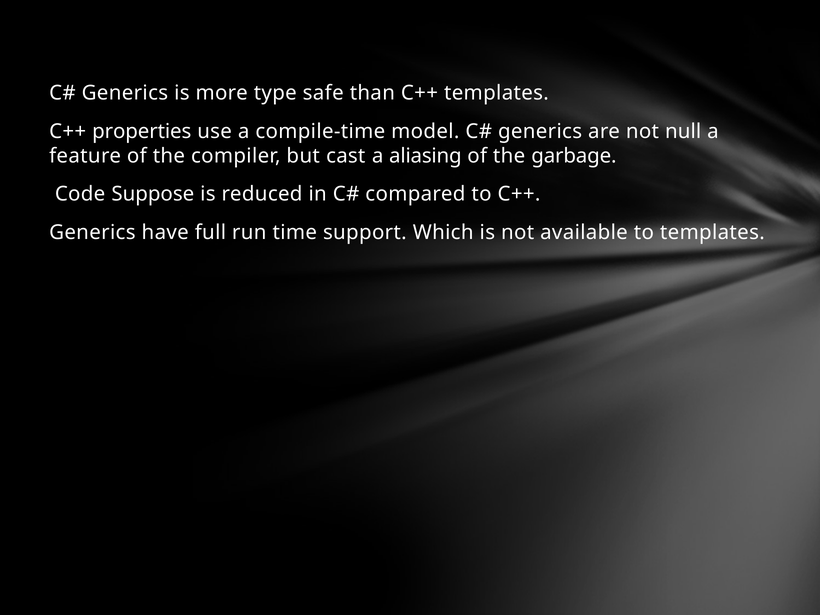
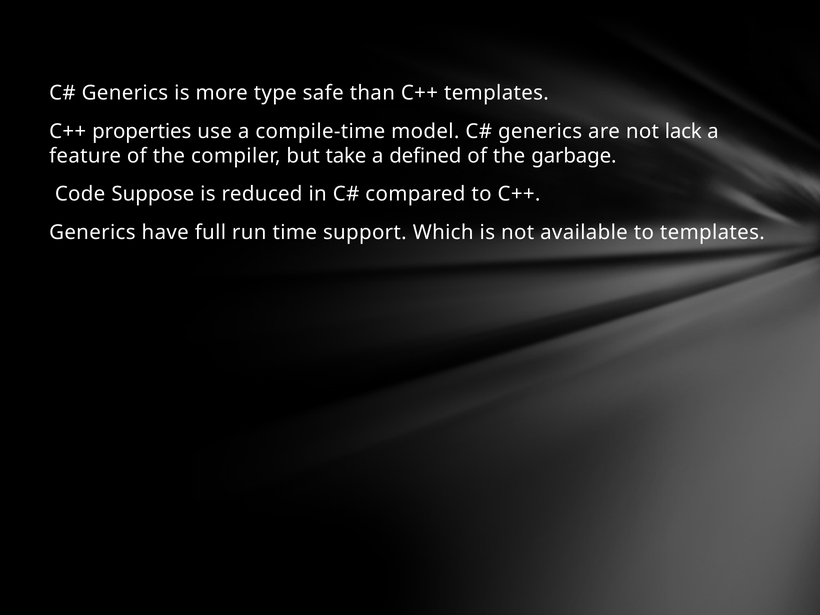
null: null -> lack
cast: cast -> take
aliasing: aliasing -> defined
